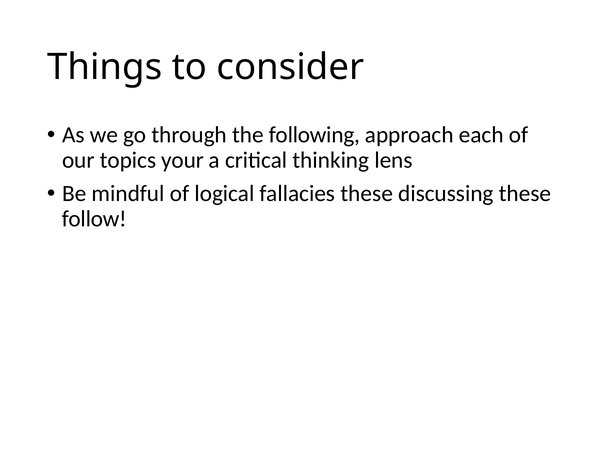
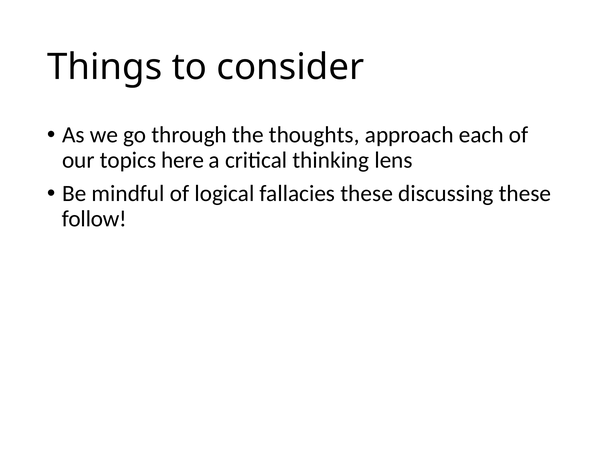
following: following -> thoughts
your: your -> here
